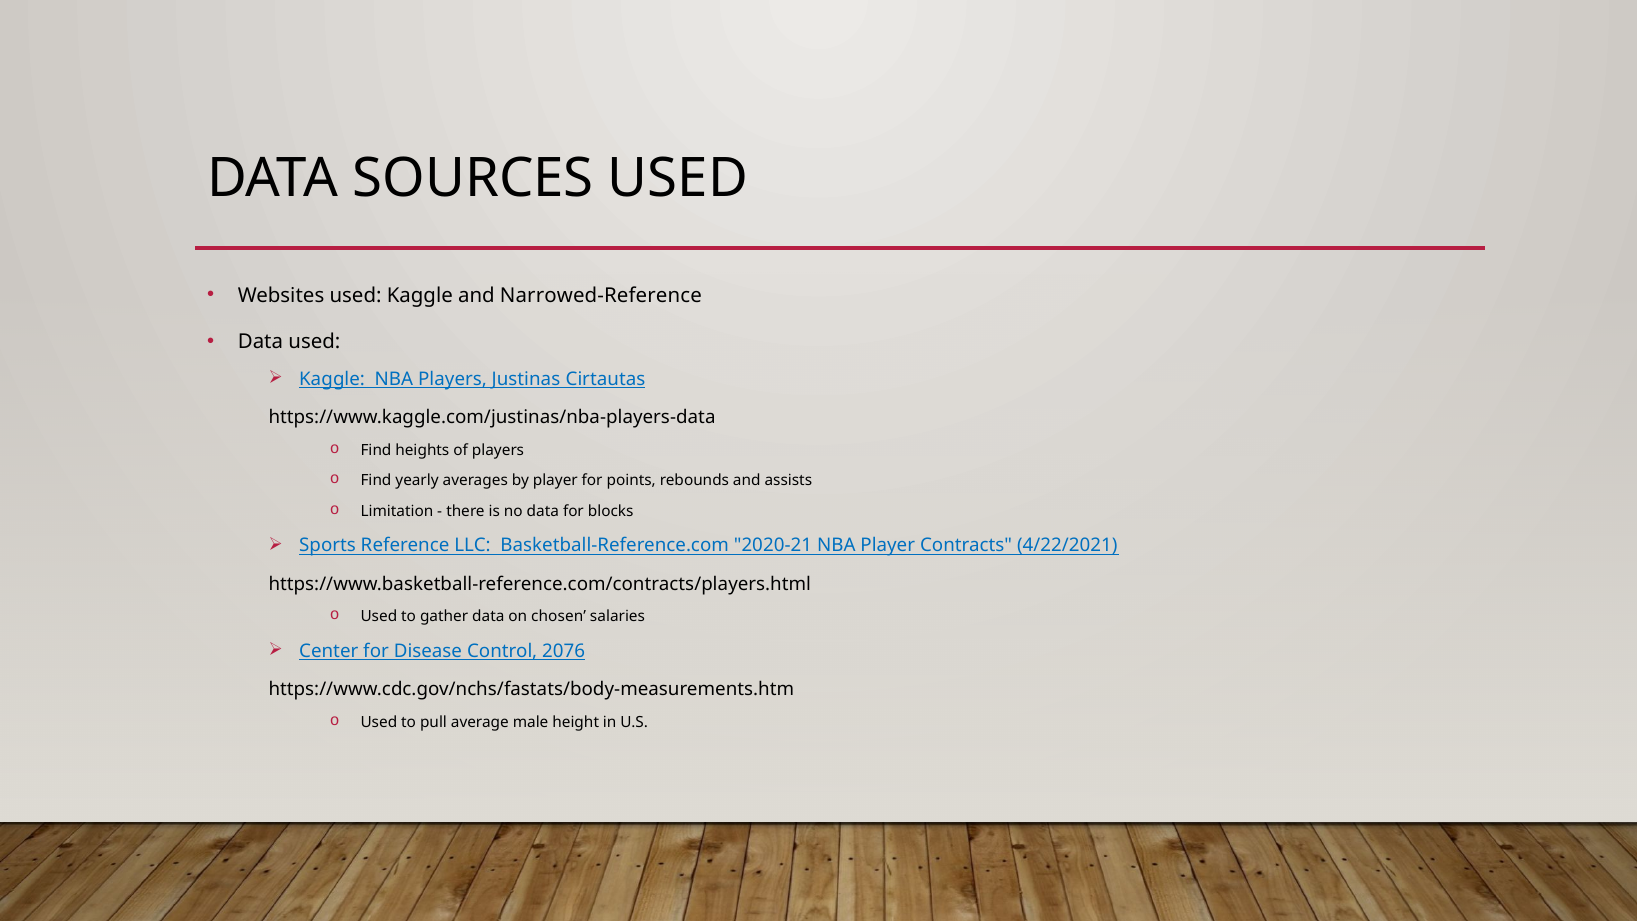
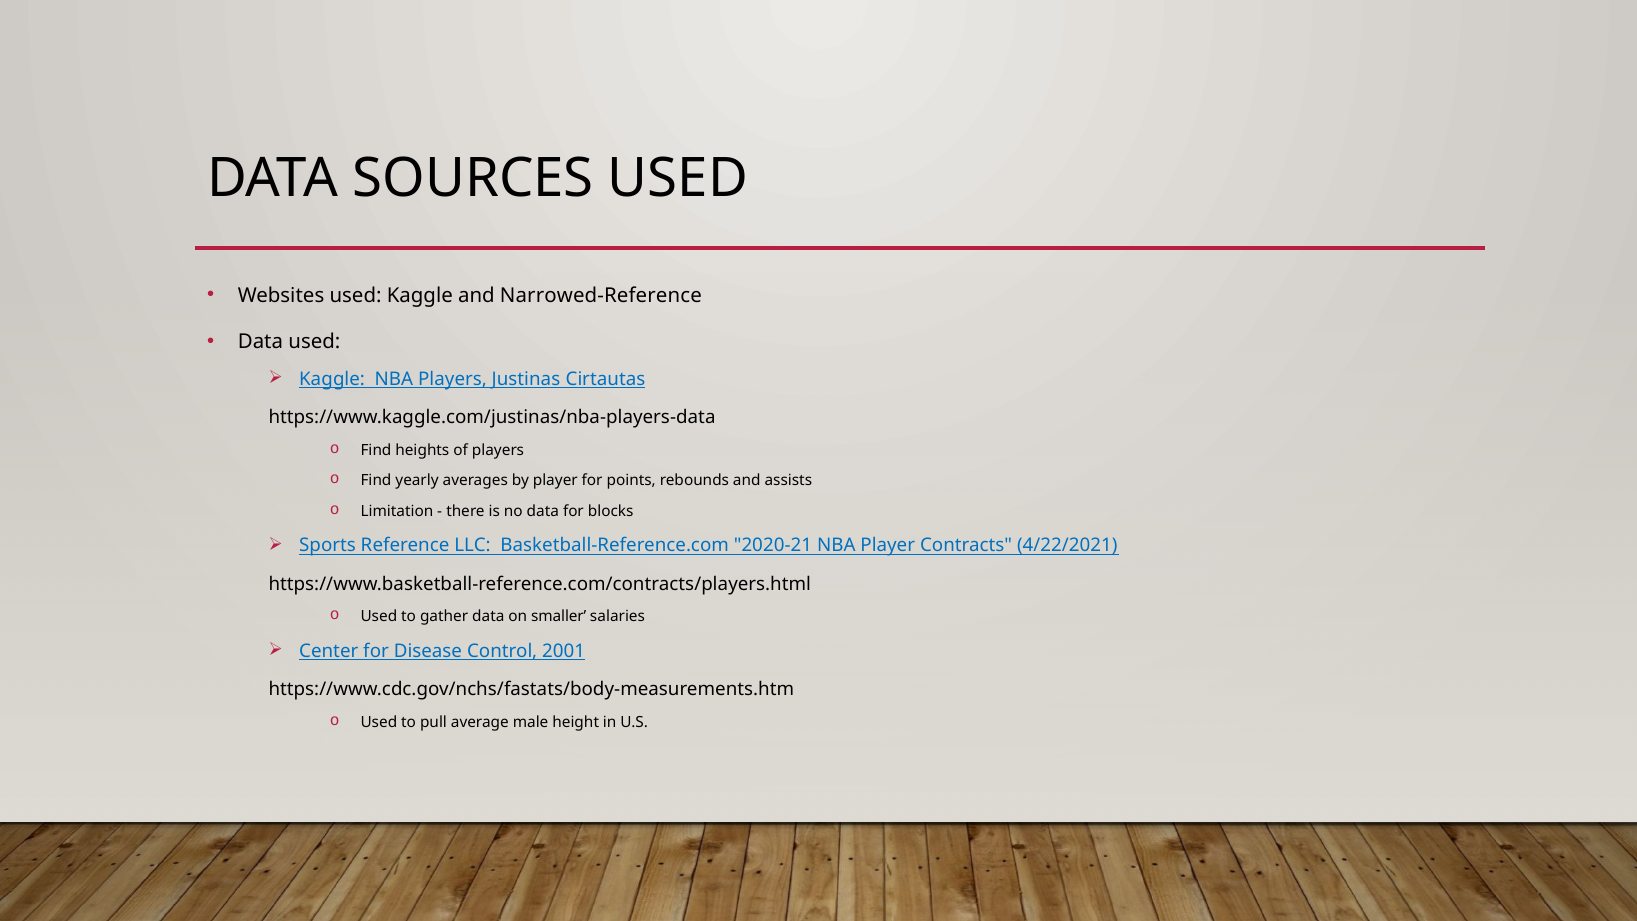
chosen: chosen -> smaller
2076: 2076 -> 2001
